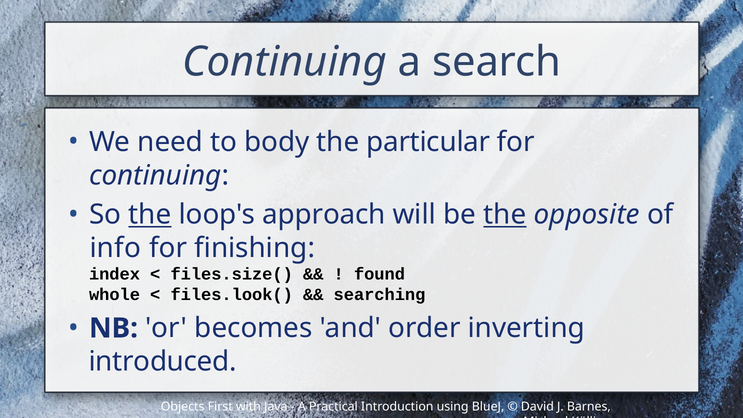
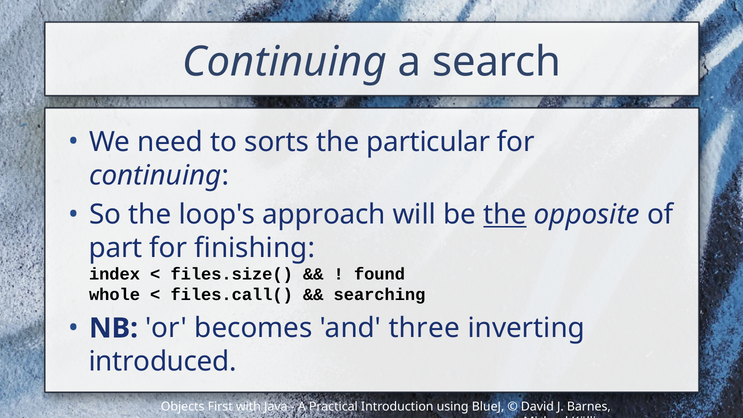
body: body -> sorts
the at (150, 215) underline: present -> none
info: info -> part
files.look(: files.look( -> files.call(
order: order -> three
